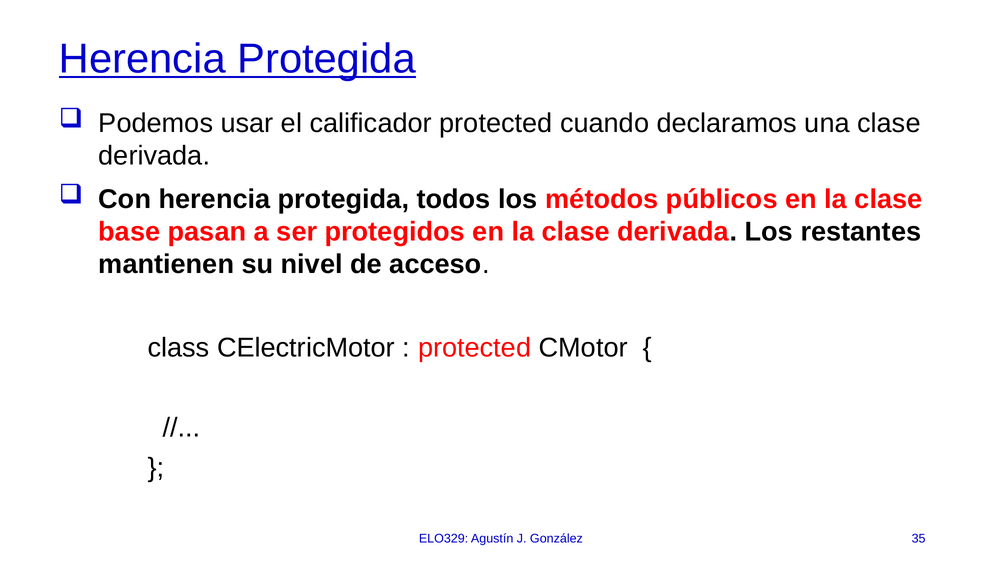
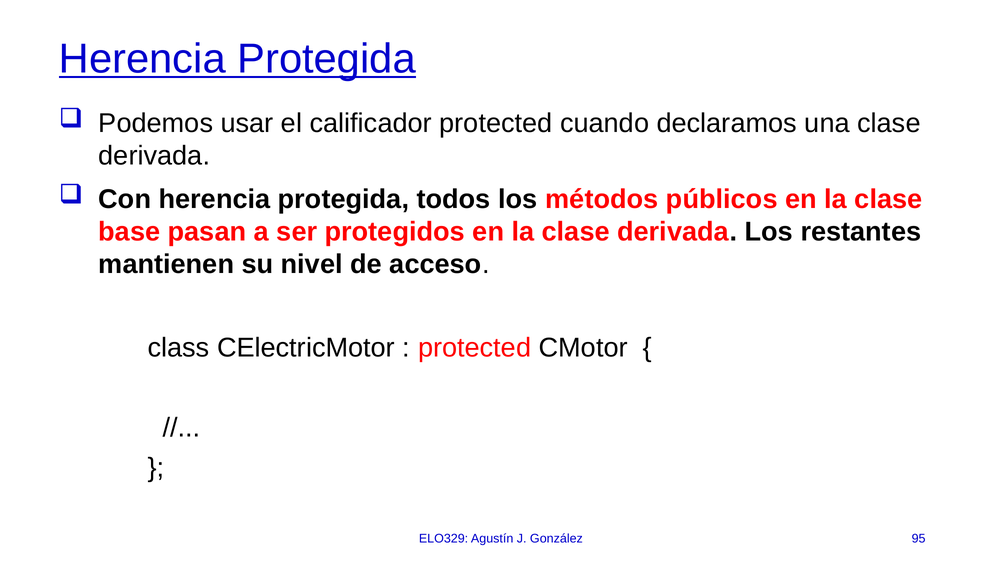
35: 35 -> 95
